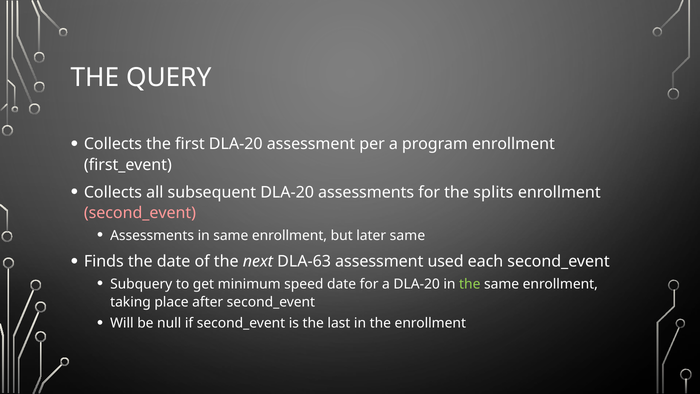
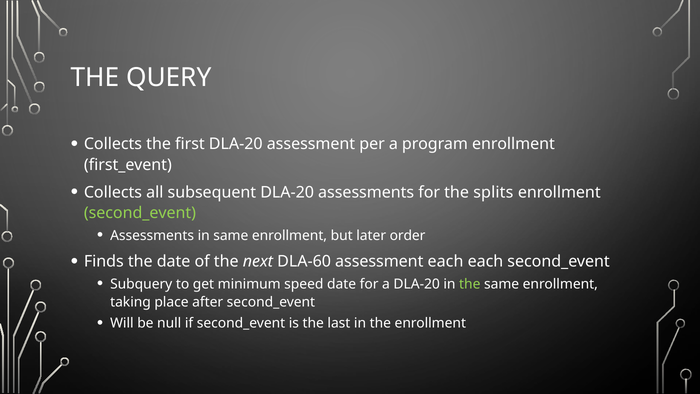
second_event at (140, 213) colour: pink -> light green
later same: same -> order
DLA-63: DLA-63 -> DLA-60
assessment used: used -> each
